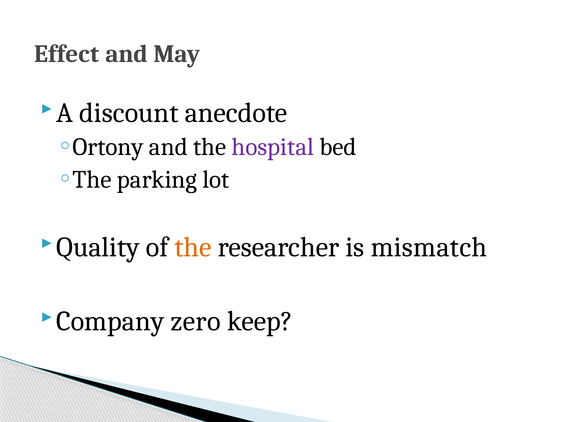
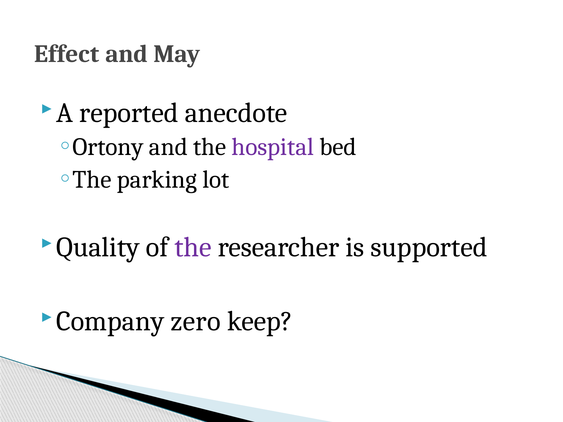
discount: discount -> reported
the at (193, 248) colour: orange -> purple
mismatch: mismatch -> supported
